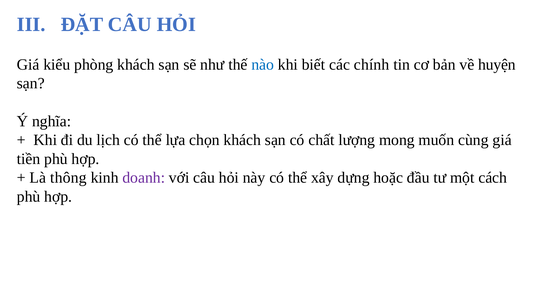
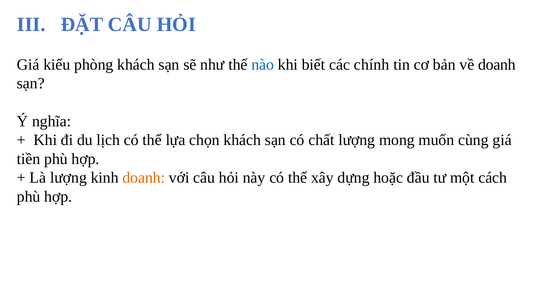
về huyện: huyện -> doanh
Là thông: thông -> lượng
doanh at (144, 178) colour: purple -> orange
